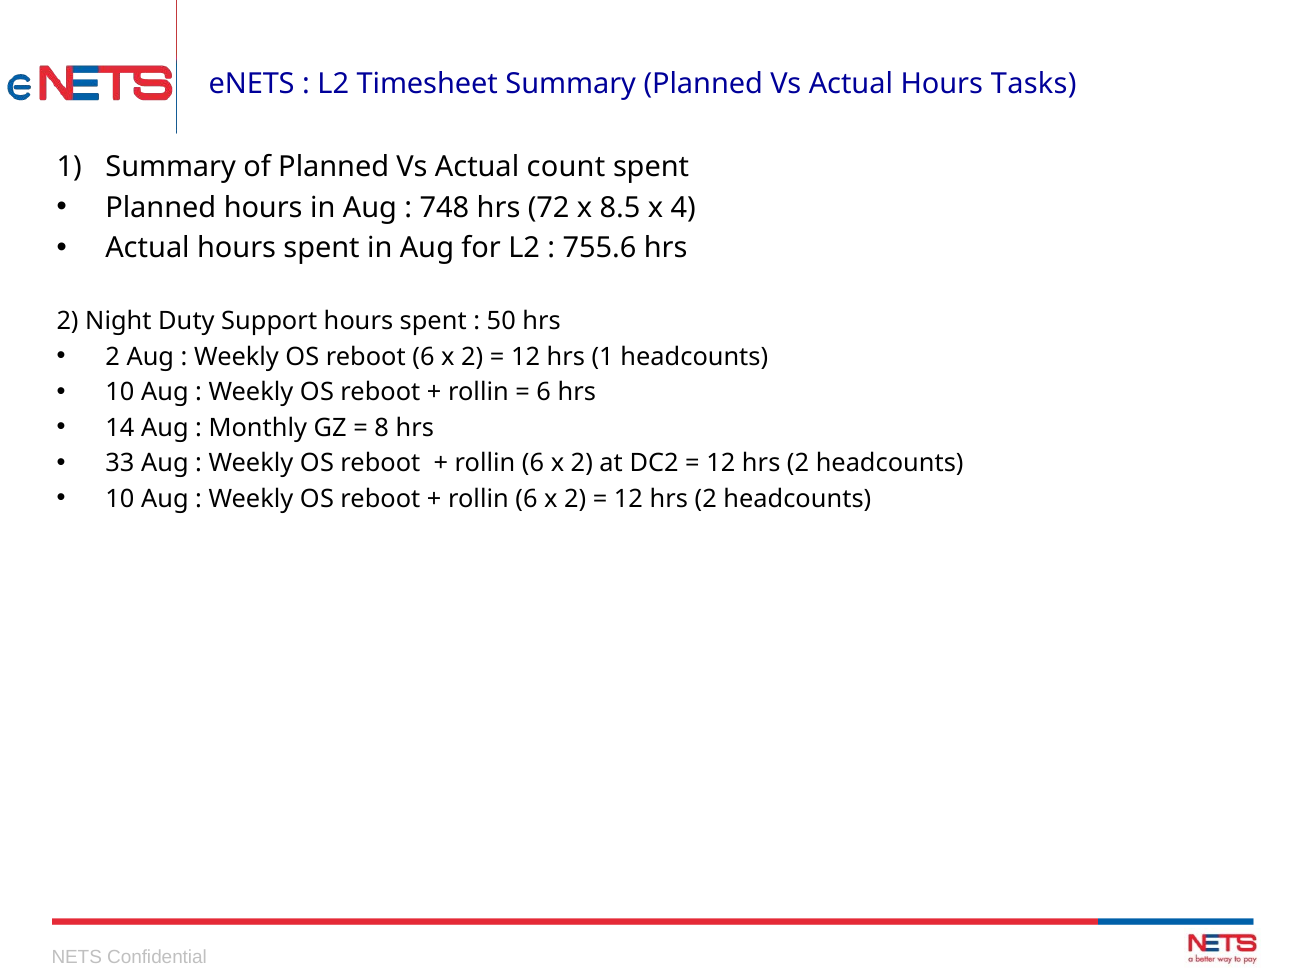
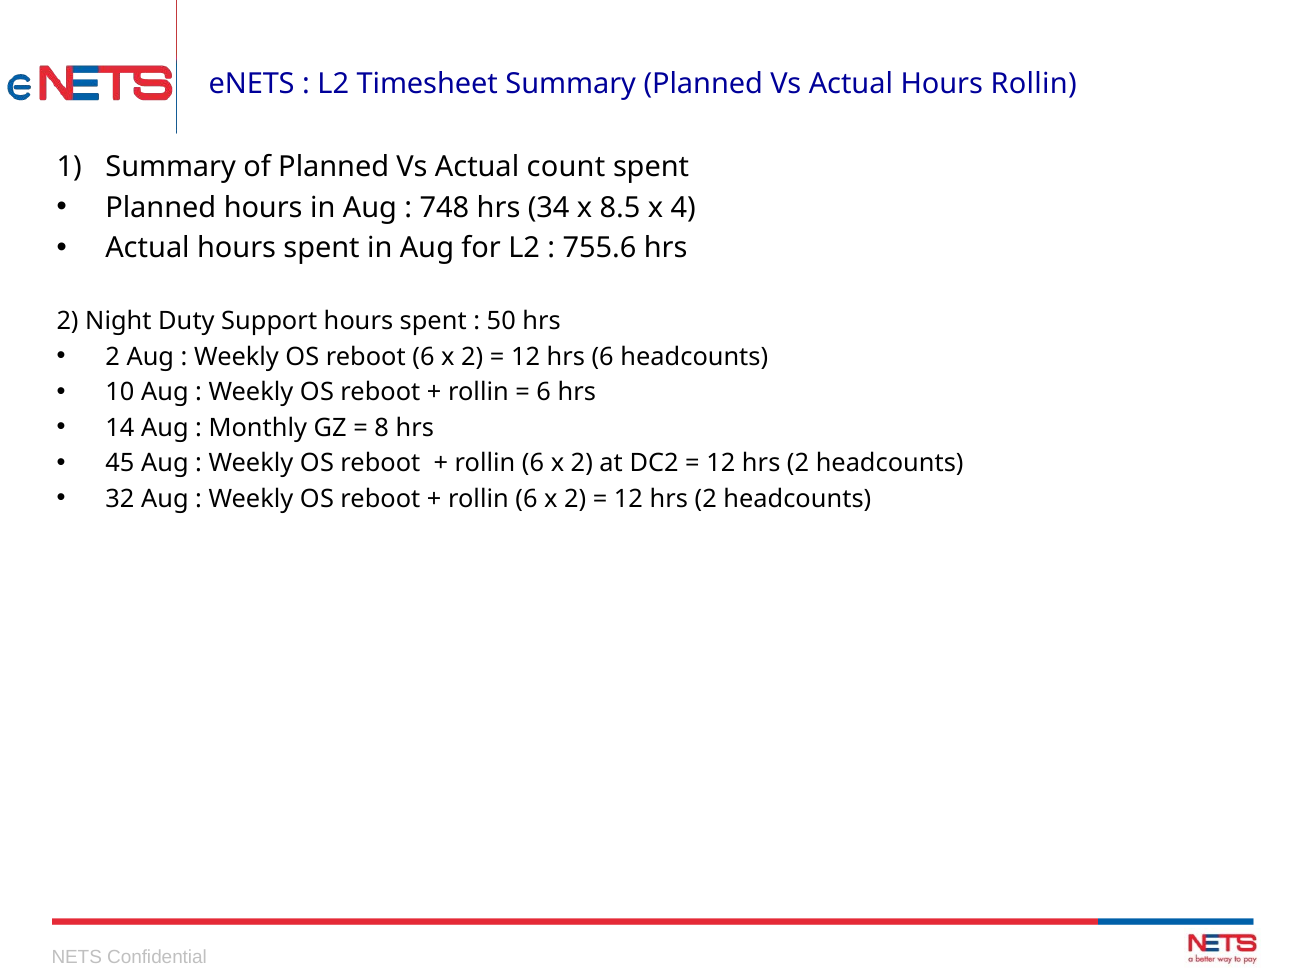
Hours Tasks: Tasks -> Rollin
72: 72 -> 34
hrs 1: 1 -> 6
33: 33 -> 45
10 at (120, 499): 10 -> 32
